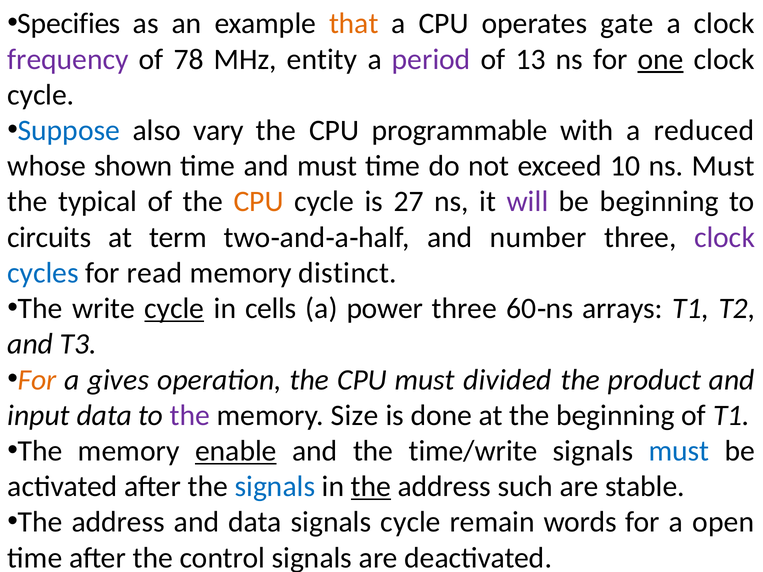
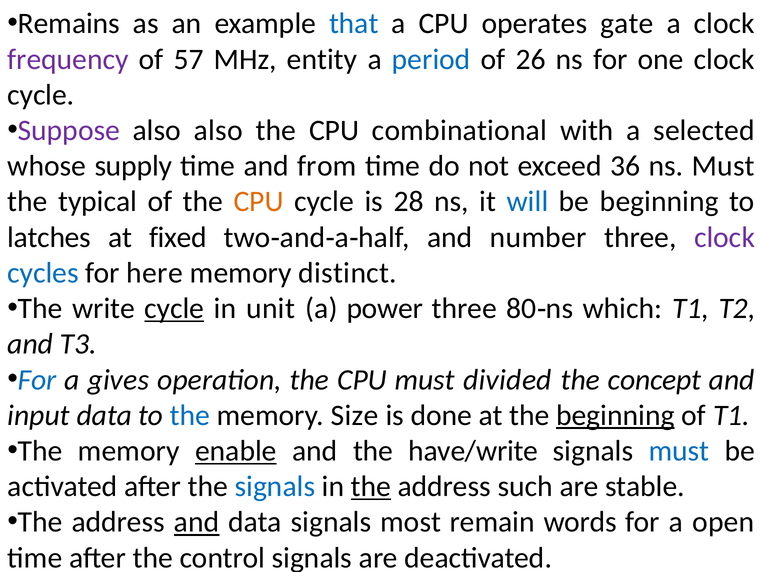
Specifies: Specifies -> Remains
that colour: orange -> blue
78: 78 -> 57
period colour: purple -> blue
13: 13 -> 26
one underline: present -> none
Suppose colour: blue -> purple
also vary: vary -> also
programmable: programmable -> combinational
reduced: reduced -> selected
shown: shown -> supply
and must: must -> from
10: 10 -> 36
27: 27 -> 28
will colour: purple -> blue
circuits: circuits -> latches
term: term -> fixed
read: read -> here
cells: cells -> unit
60: 60 -> 80
arrays: arrays -> which
For at (37, 380) colour: orange -> blue
product: product -> concept
the at (190, 416) colour: purple -> blue
beginning at (615, 416) underline: none -> present
time/write: time/write -> have/write
and at (197, 522) underline: none -> present
signals cycle: cycle -> most
